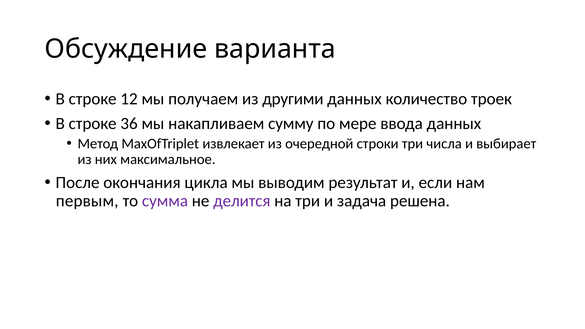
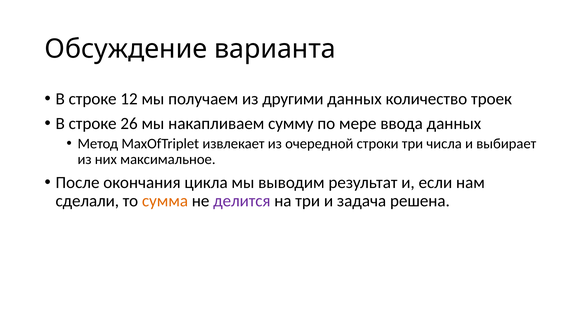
36: 36 -> 26
первым: первым -> сделали
сумма colour: purple -> orange
